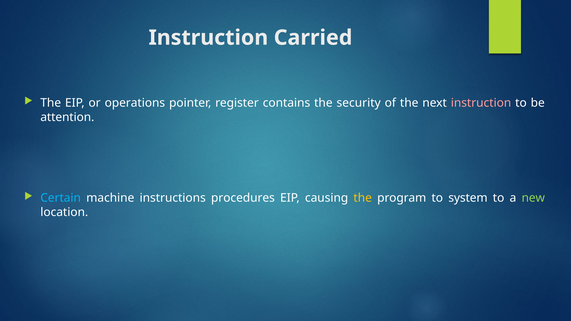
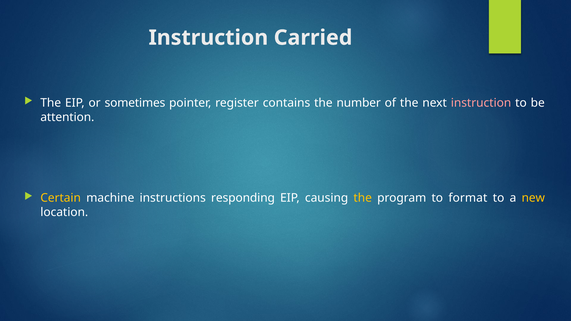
operations: operations -> sometimes
security: security -> number
Certain colour: light blue -> yellow
procedures: procedures -> responding
system: system -> format
new colour: light green -> yellow
